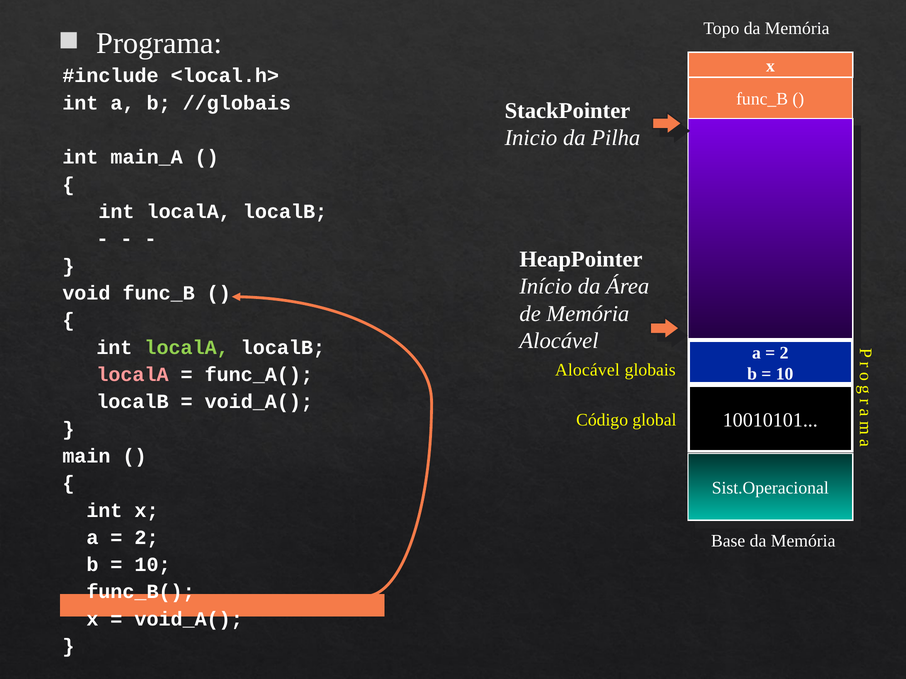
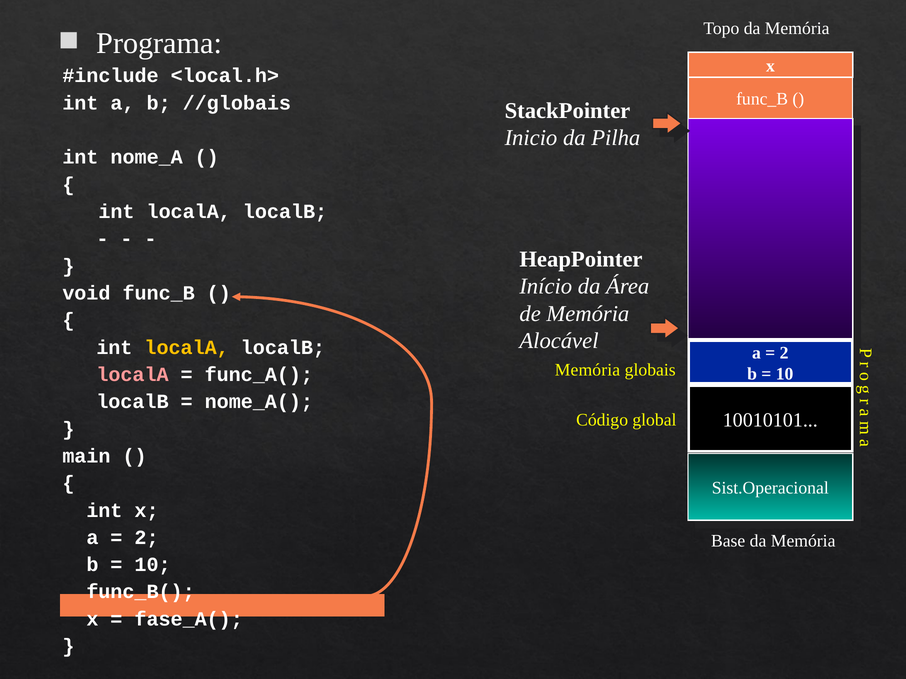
main_A: main_A -> nome_A
localA at (187, 348) colour: light green -> yellow
Alocável at (587, 370): Alocável -> Memória
void_A( at (259, 402): void_A( -> nome_A(
void_A( at (189, 619): void_A( -> fase_A(
